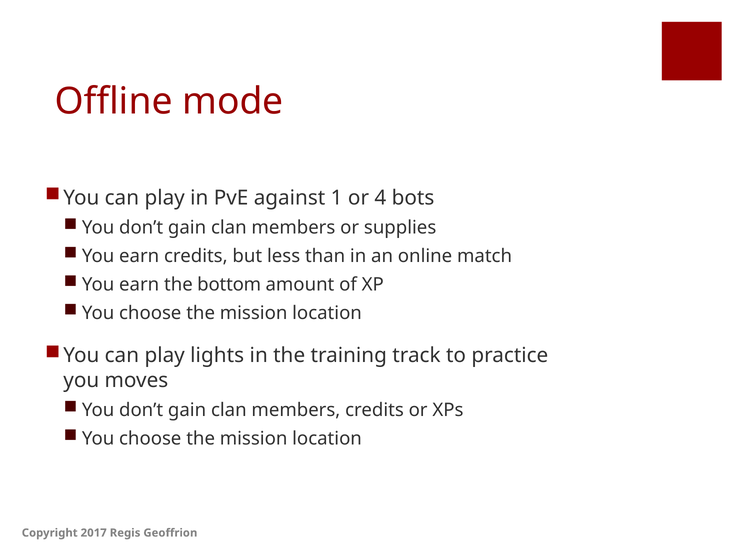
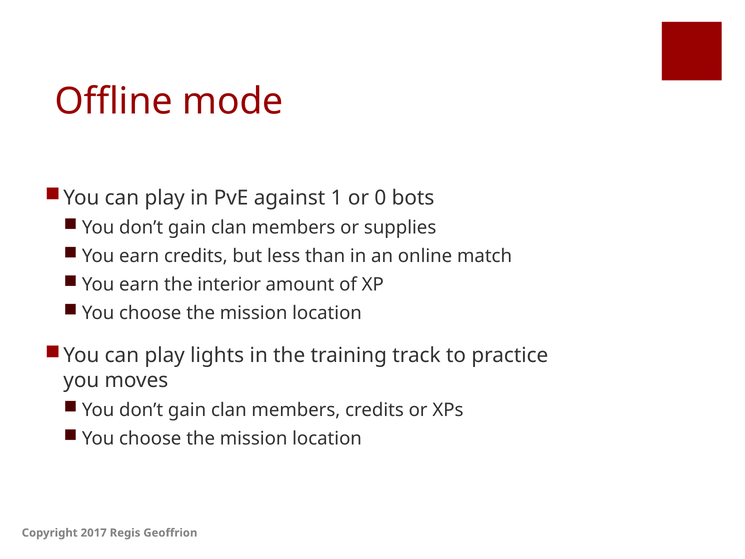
4: 4 -> 0
bottom: bottom -> interior
